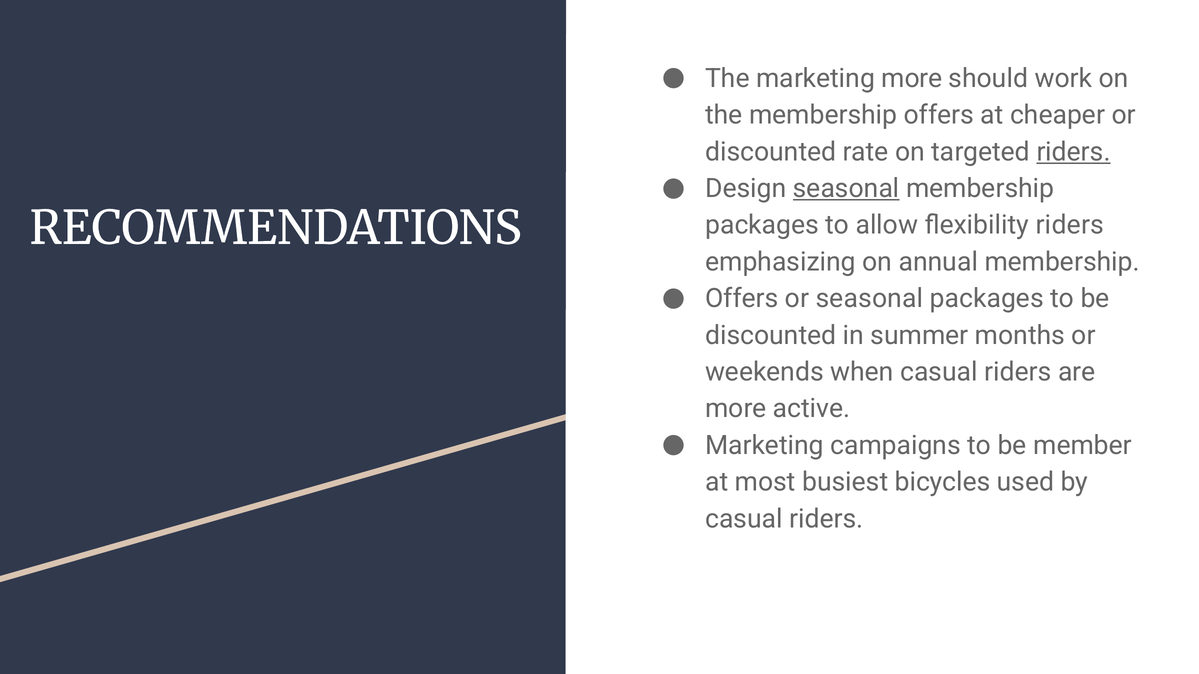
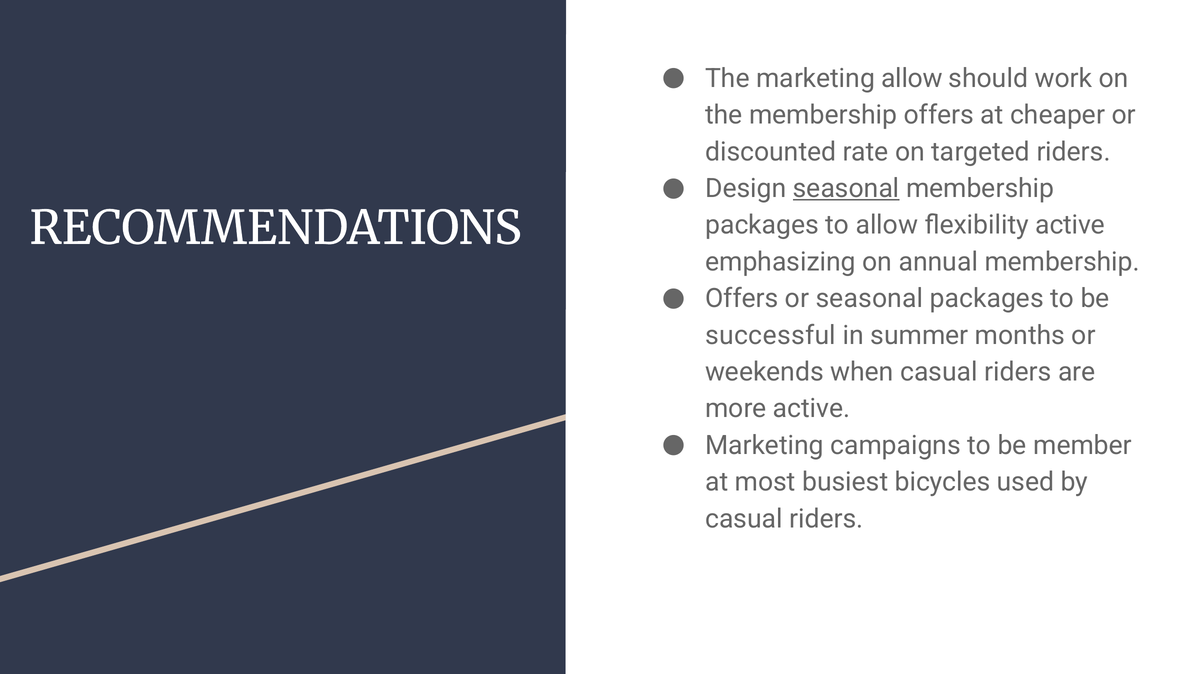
marketing more: more -> allow
riders at (1074, 152) underline: present -> none
flexibility riders: riders -> active
discounted at (771, 336): discounted -> successful
